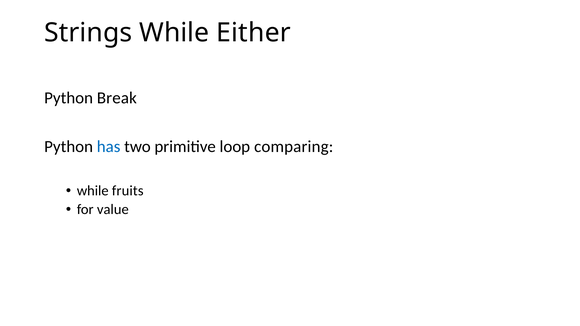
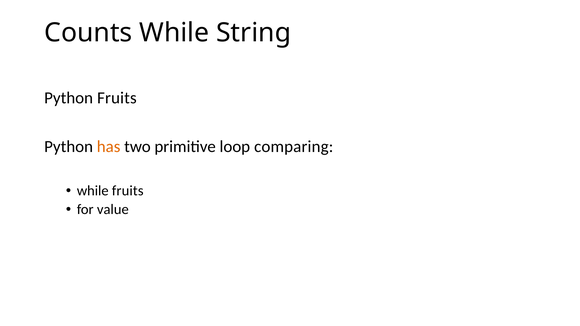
Strings: Strings -> Counts
Either: Either -> String
Python Break: Break -> Fruits
has colour: blue -> orange
